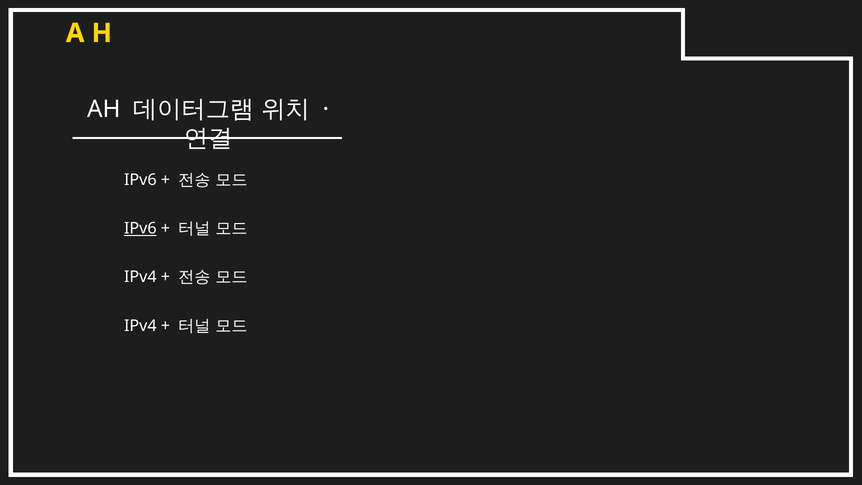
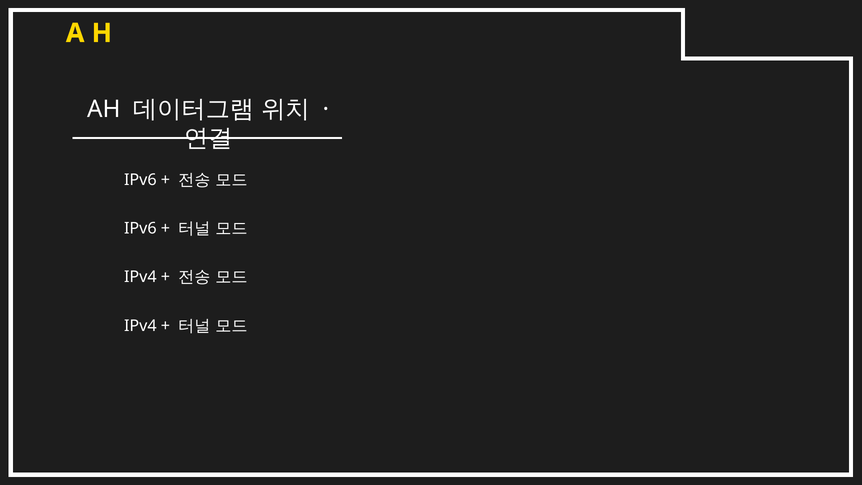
IPv6 at (140, 228) underline: present -> none
